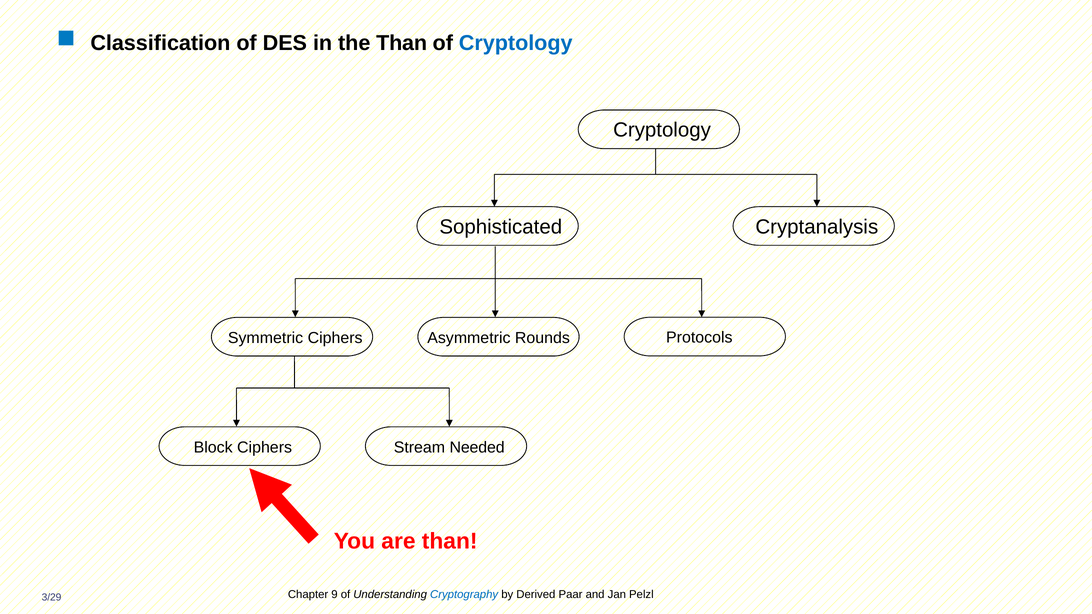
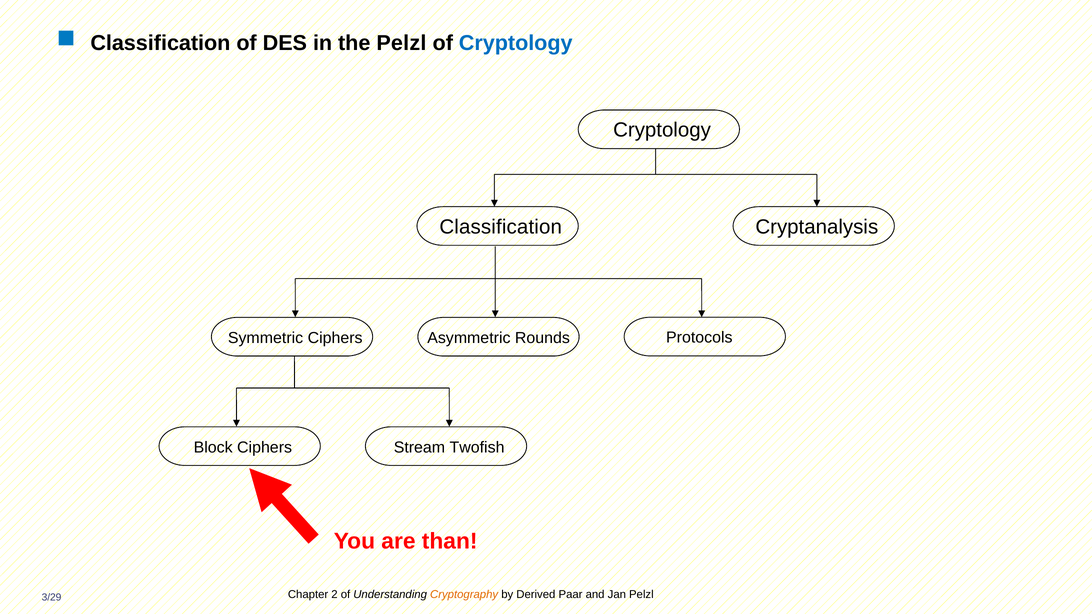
the Than: Than -> Pelzl
Sophisticated at (501, 227): Sophisticated -> Classification
Needed: Needed -> Twofish
9: 9 -> 2
Cryptography colour: blue -> orange
